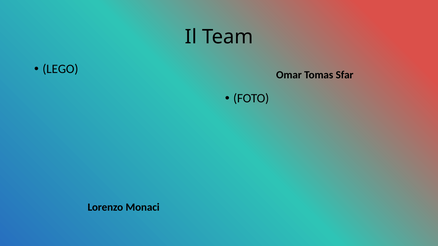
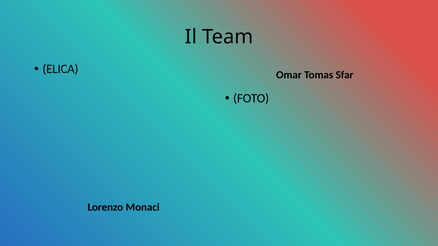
LEGO: LEGO -> ELICA
